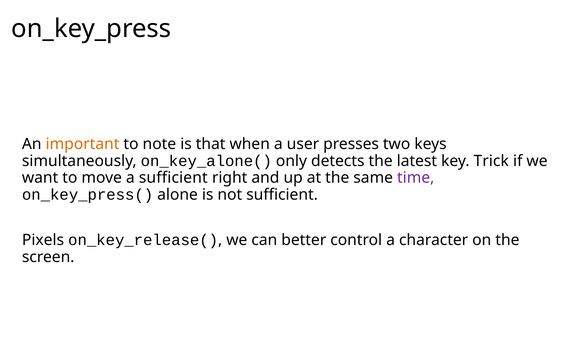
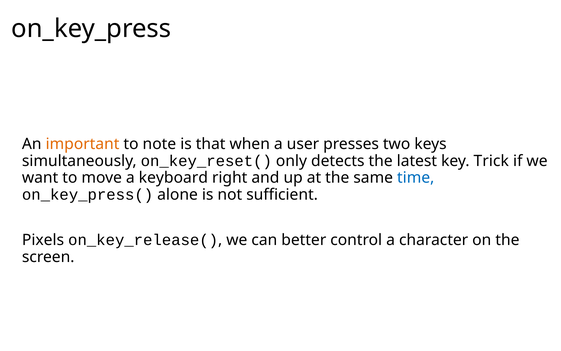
on_key_alone(: on_key_alone( -> on_key_reset(
a sufficient: sufficient -> keyboard
time colour: purple -> blue
